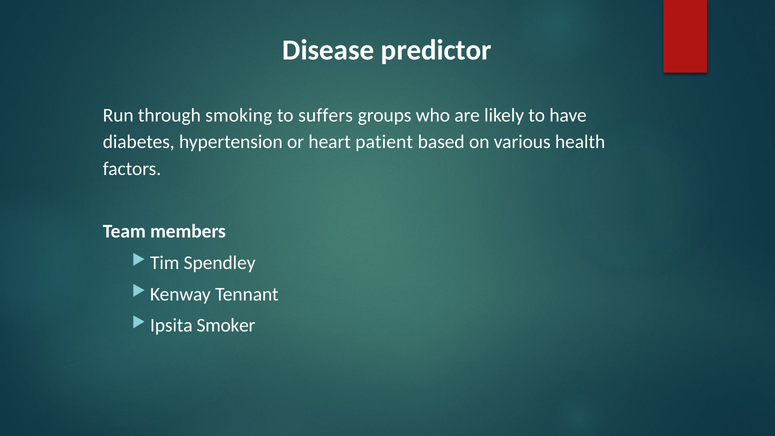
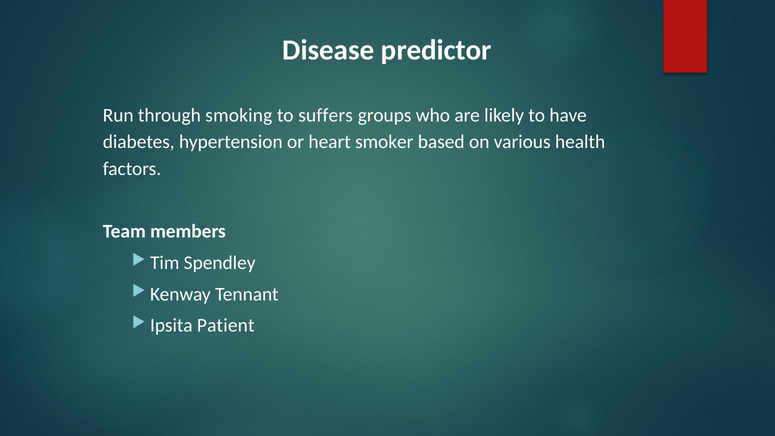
patient: patient -> smoker
Smoker: Smoker -> Patient
